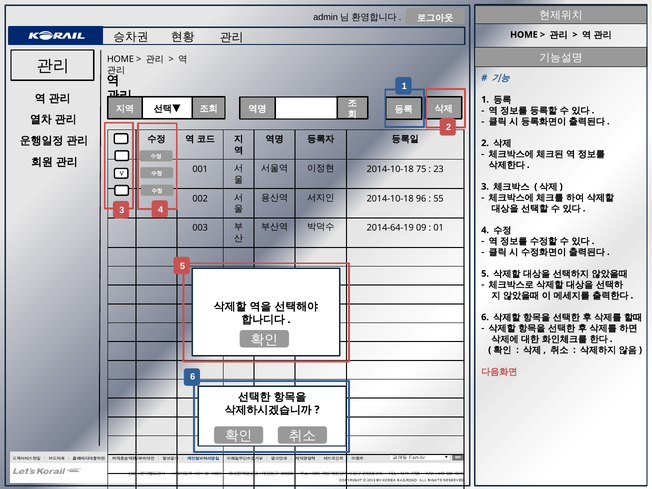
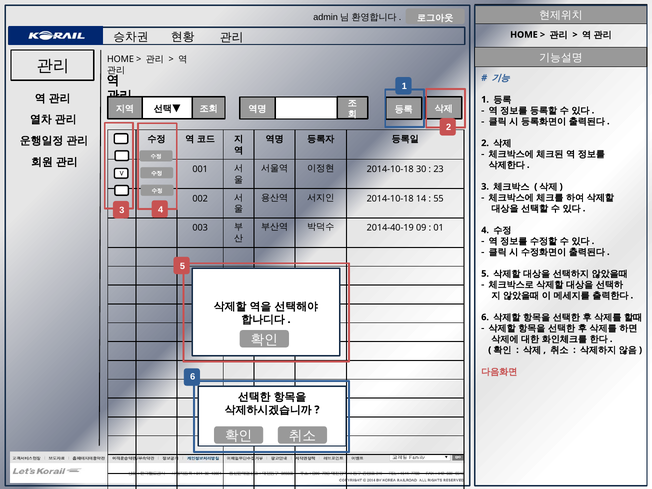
75: 75 -> 30
96: 96 -> 14
2014-64-19: 2014-64-19 -> 2014-40-19
